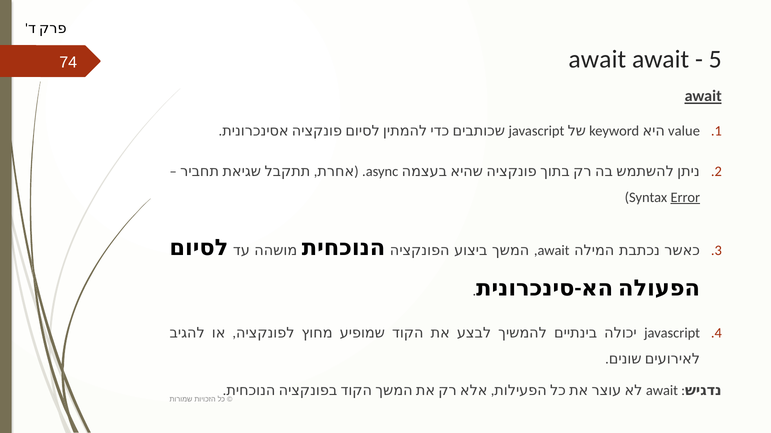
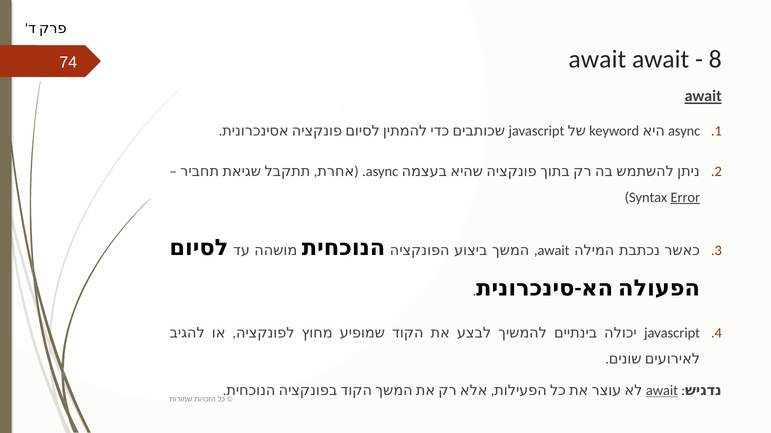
5: 5 -> 8
value at (684, 131): value -> async
await at (662, 391) underline: none -> present
